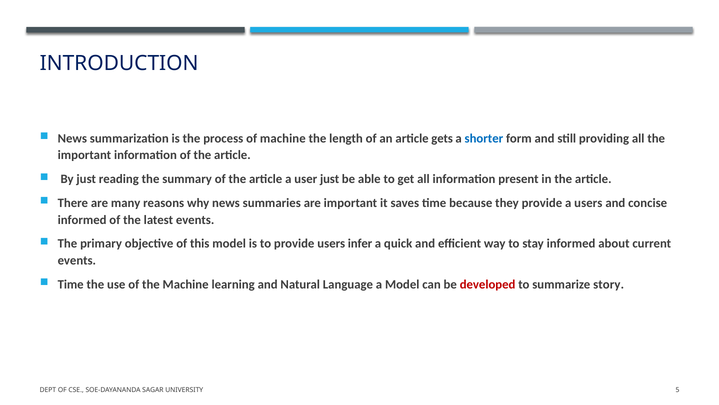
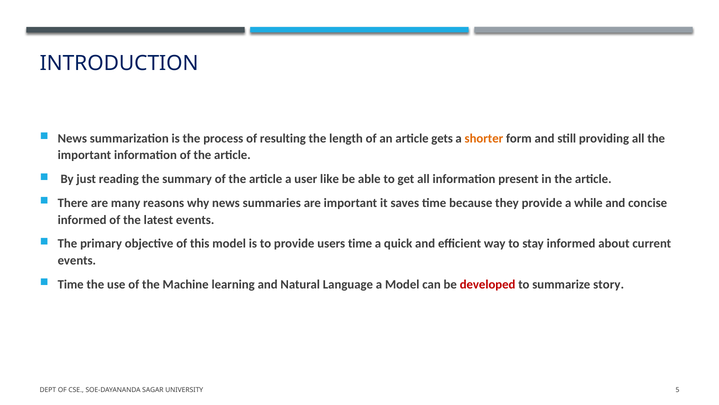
of machine: machine -> resulting
shorter colour: blue -> orange
user just: just -> like
a users: users -> while
users infer: infer -> time
